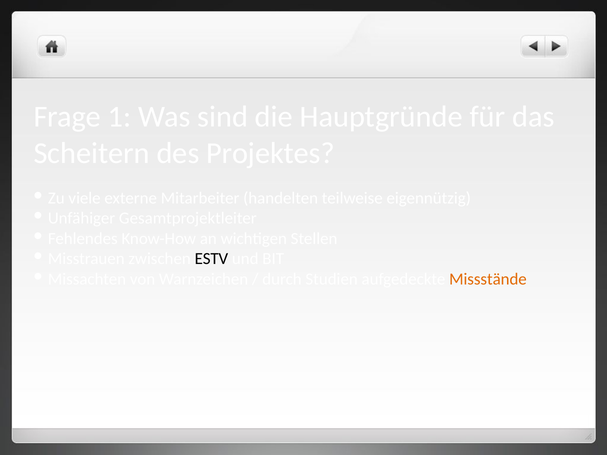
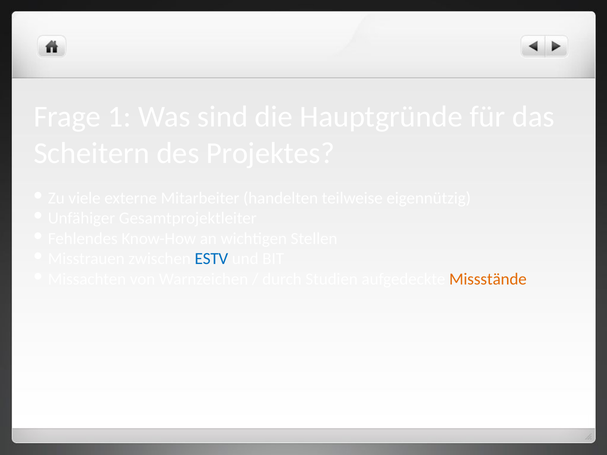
ESTV colour: black -> blue
